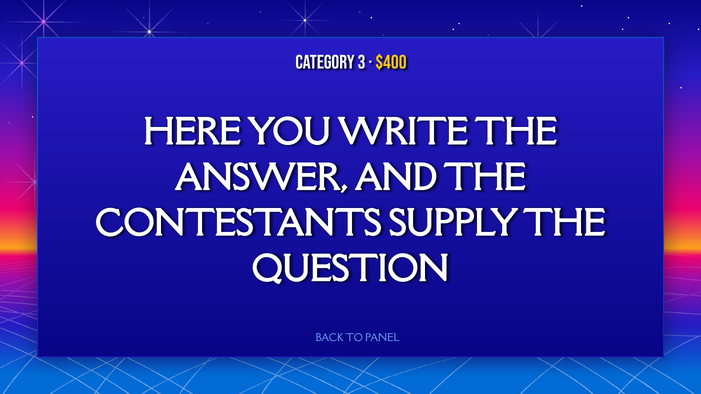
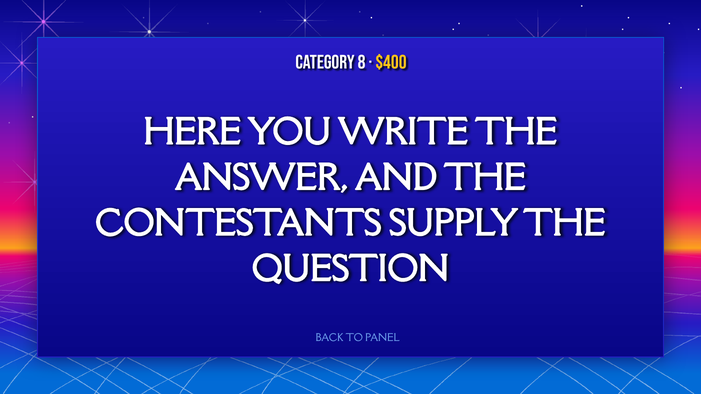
3: 3 -> 8
